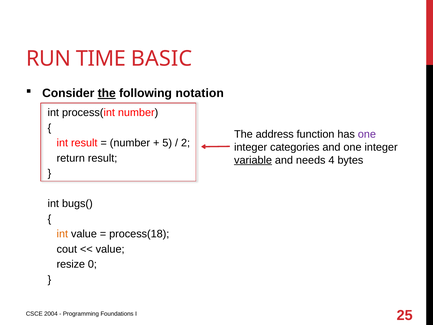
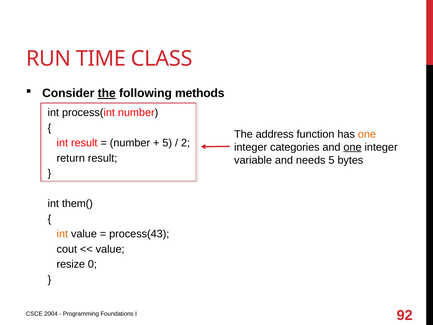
BASIC: BASIC -> CLASS
notation: notation -> methods
one at (367, 134) colour: purple -> orange
one at (353, 147) underline: none -> present
variable underline: present -> none
needs 4: 4 -> 5
bugs(: bugs( -> them(
process(18: process(18 -> process(43
25: 25 -> 92
